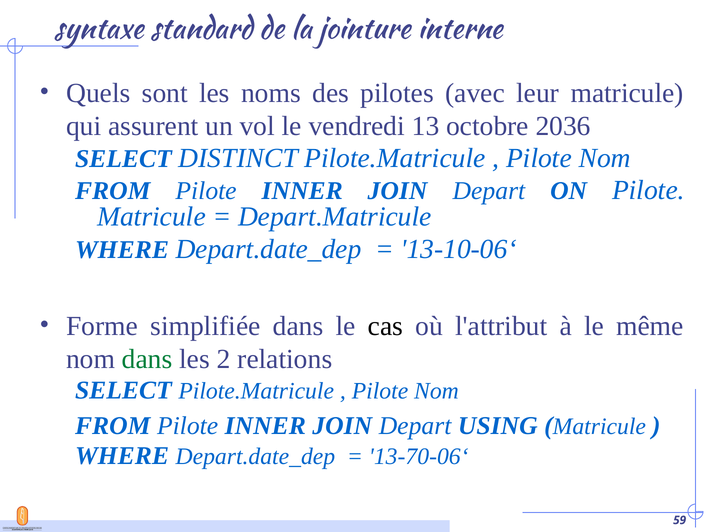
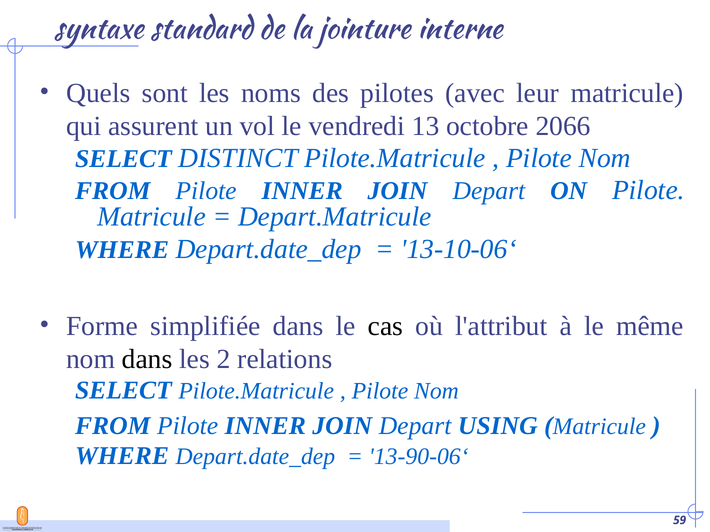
2036: 2036 -> 2066
dans at (147, 359) colour: green -> black
13-70-06‘: 13-70-06‘ -> 13-90-06‘
